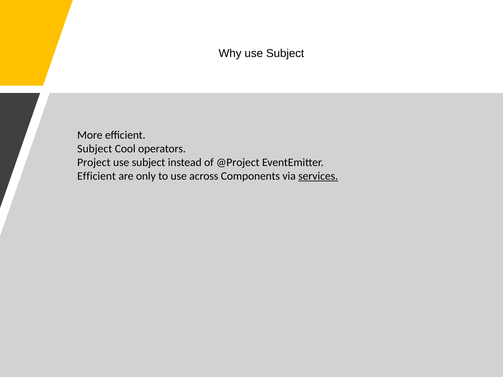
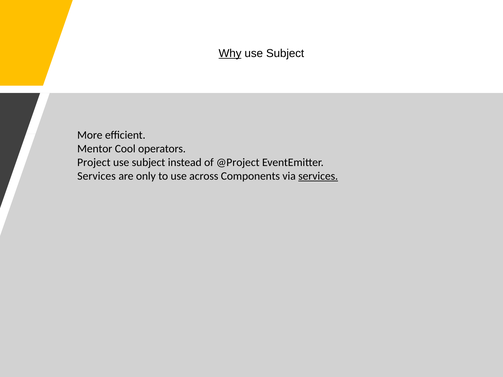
Why underline: none -> present
Subject at (95, 149): Subject -> Mentor
Efficient at (97, 176): Efficient -> Services
